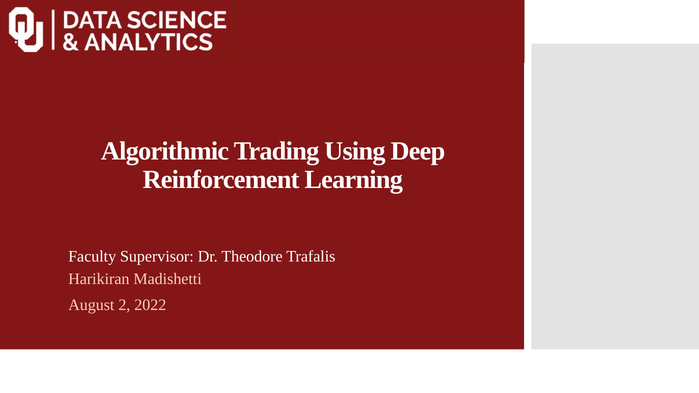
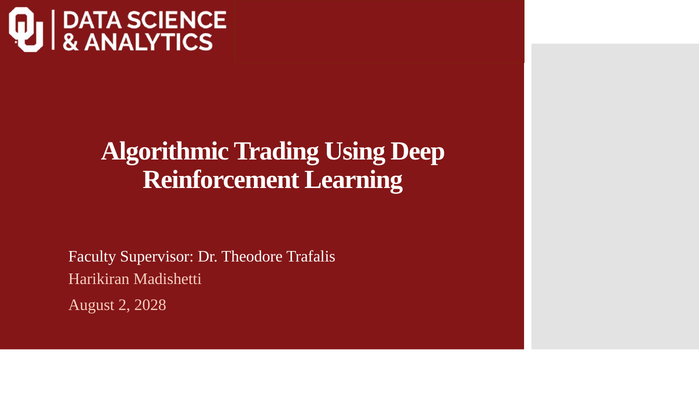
2022: 2022 -> 2028
